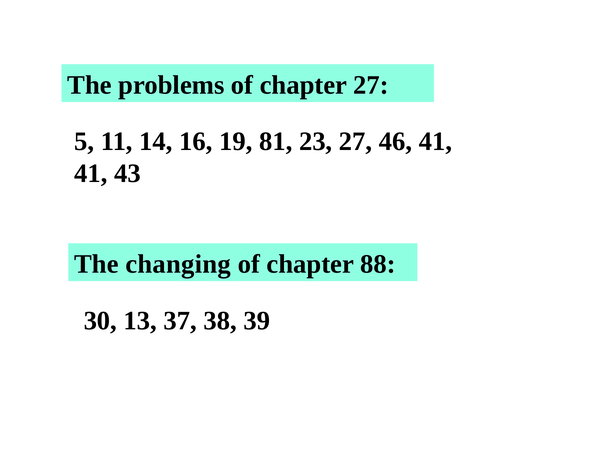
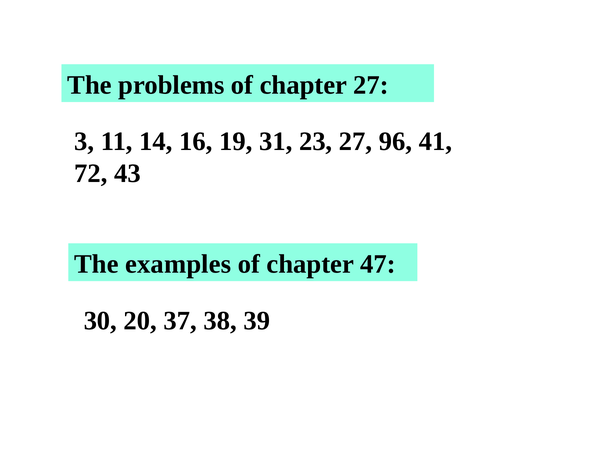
5: 5 -> 3
81: 81 -> 31
46: 46 -> 96
41 at (91, 174): 41 -> 72
changing: changing -> examples
88: 88 -> 47
13: 13 -> 20
